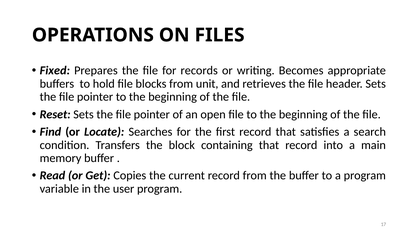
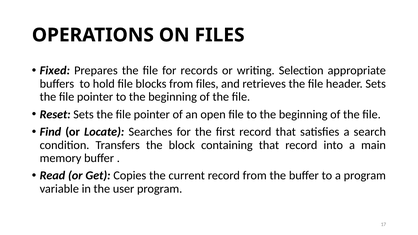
Becomes: Becomes -> Selection
from unit: unit -> files
